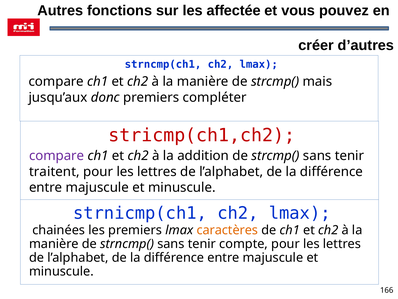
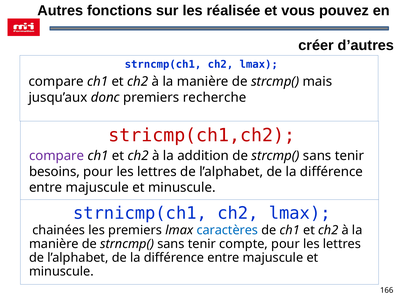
affectée: affectée -> réalisée
compléter: compléter -> recherche
traitent: traitent -> besoins
caractères colour: orange -> blue
